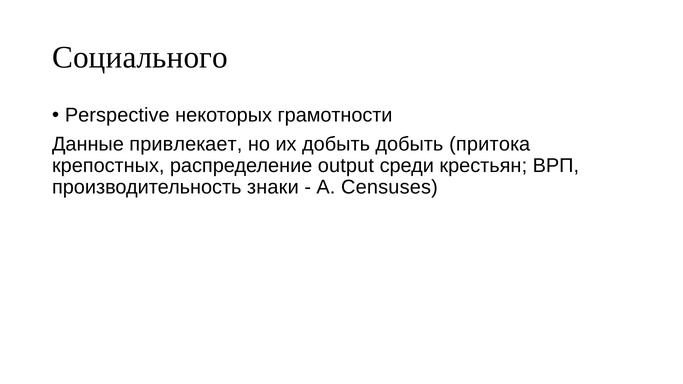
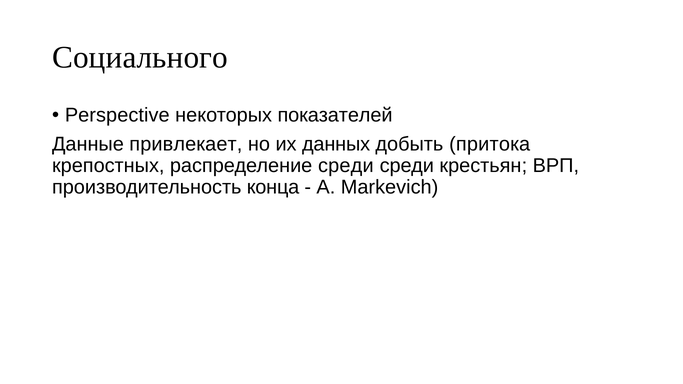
грамотности: грамотности -> показателей
их добыть: добыть -> данных
распределение output: output -> среди
знаки: знаки -> конца
Censuses: Censuses -> Markevich
